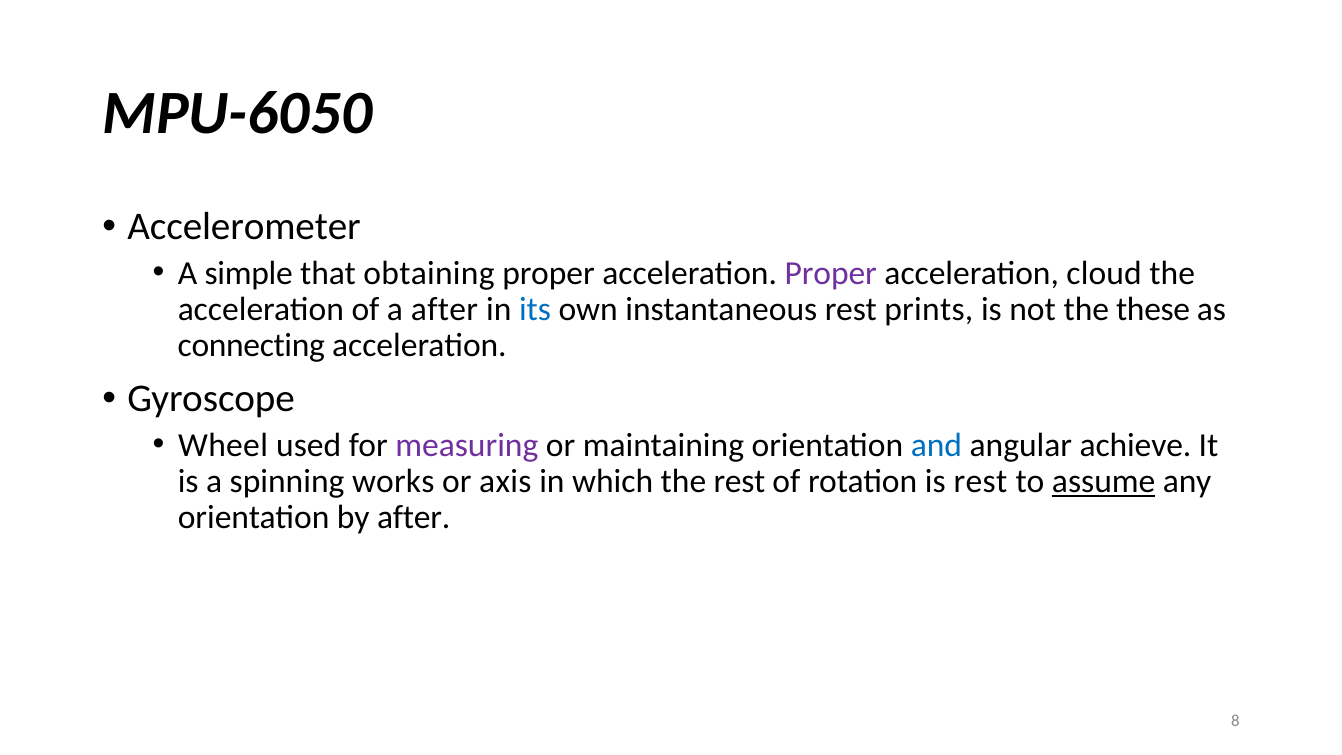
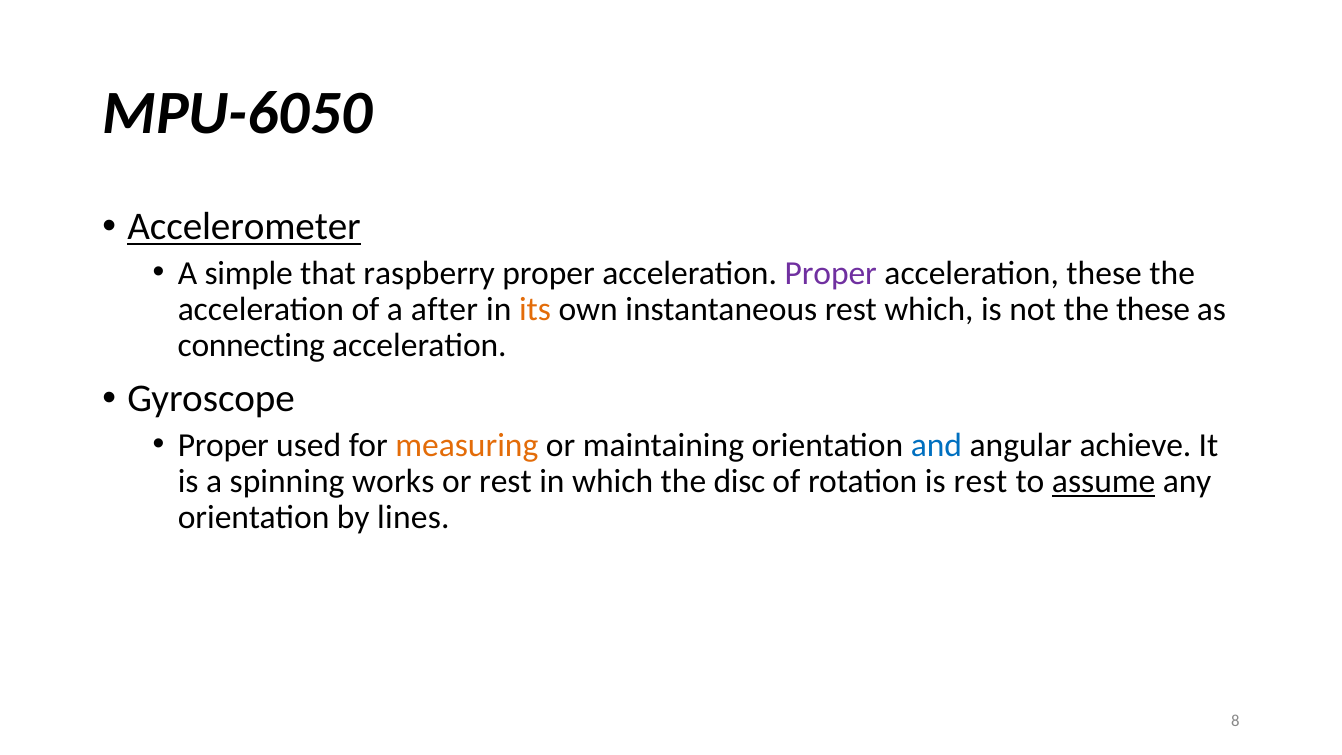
Accelerometer underline: none -> present
obtaining: obtaining -> raspberry
acceleration cloud: cloud -> these
its colour: blue -> orange
rest prints: prints -> which
Wheel at (223, 445): Wheel -> Proper
measuring colour: purple -> orange
or axis: axis -> rest
the rest: rest -> disc
by after: after -> lines
